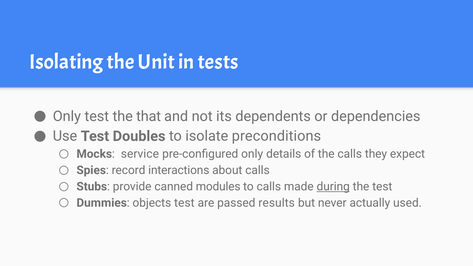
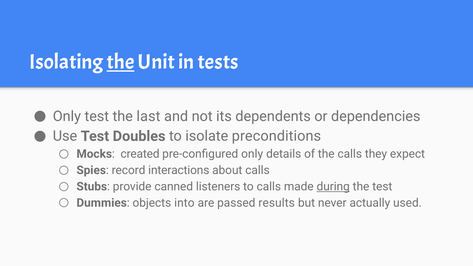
the at (120, 62) underline: none -> present
that: that -> last
service: service -> created
modules: modules -> listeners
objects test: test -> into
